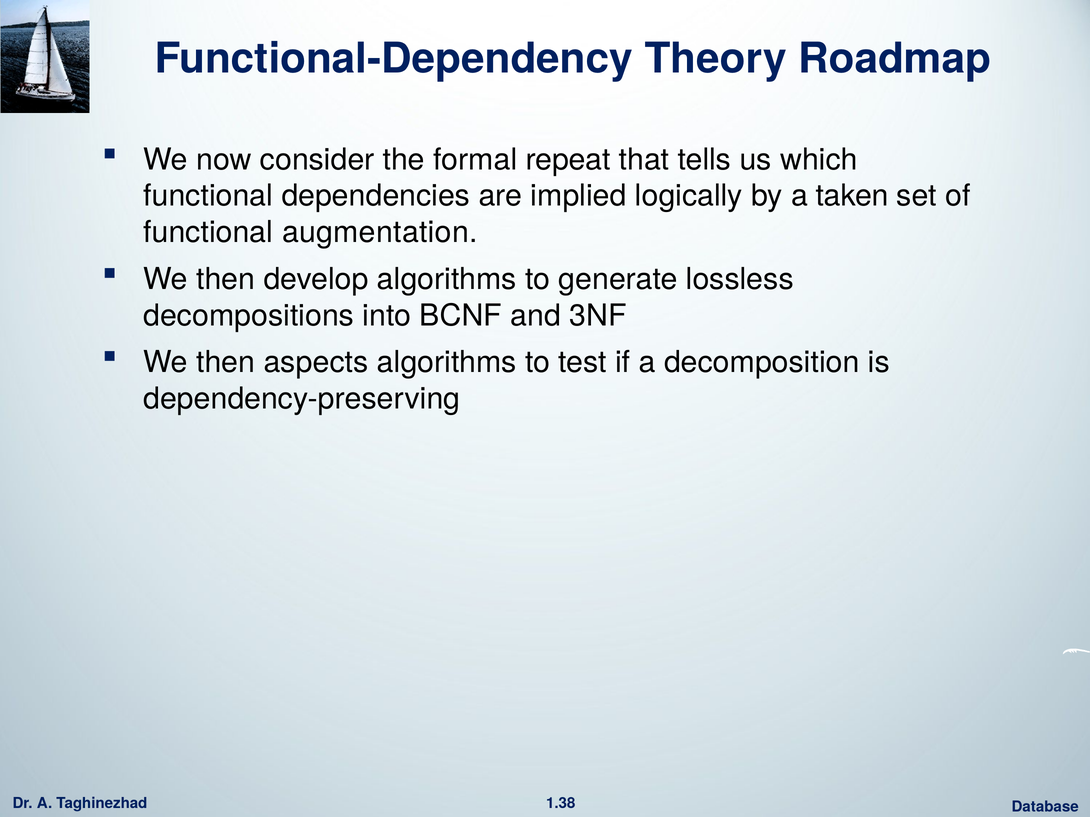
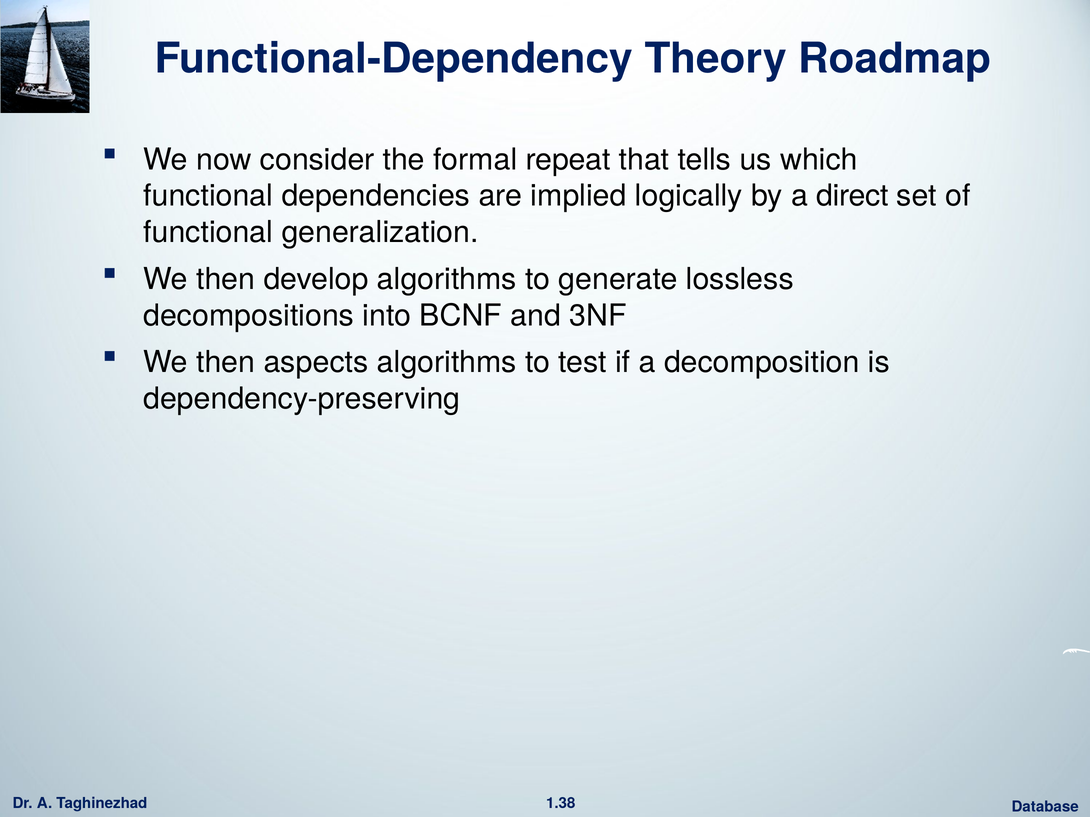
taken: taken -> direct
augmentation: augmentation -> generalization
